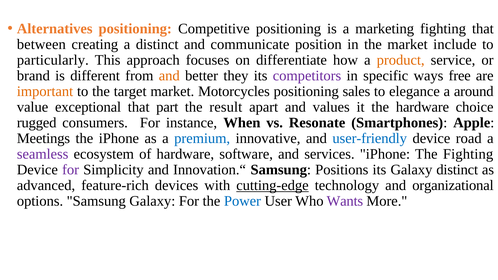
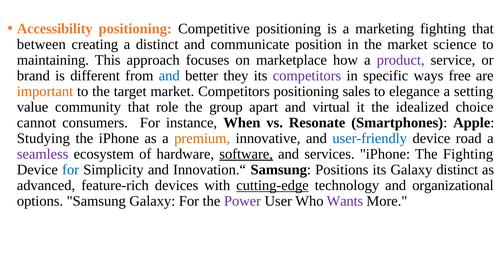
Alternatives: Alternatives -> Accessibility
include: include -> science
particularly: particularly -> maintaining
differentiate: differentiate -> marketplace
product colour: orange -> purple
and at (169, 76) colour: orange -> blue
market Motorcycles: Motorcycles -> Competitors
around: around -> setting
exceptional: exceptional -> community
part: part -> role
result: result -> group
values: values -> virtual
the hardware: hardware -> idealized
rugged: rugged -> cannot
Meetings: Meetings -> Studying
premium colour: blue -> orange
software underline: none -> present
for at (71, 170) colour: purple -> blue
Power colour: blue -> purple
